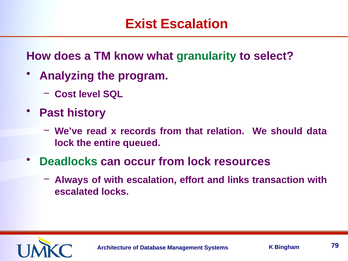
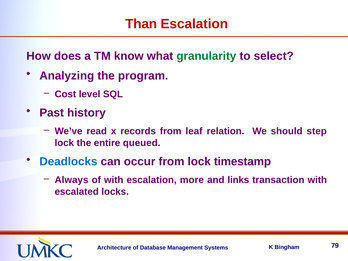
Exist: Exist -> Than
that: that -> leaf
data: data -> step
Deadlocks colour: green -> blue
resources: resources -> timestamp
effort: effort -> more
